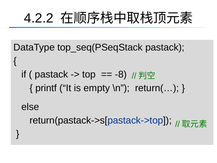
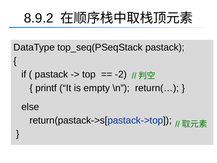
4.2.2: 4.2.2 -> 8.9.2
-8: -8 -> -2
